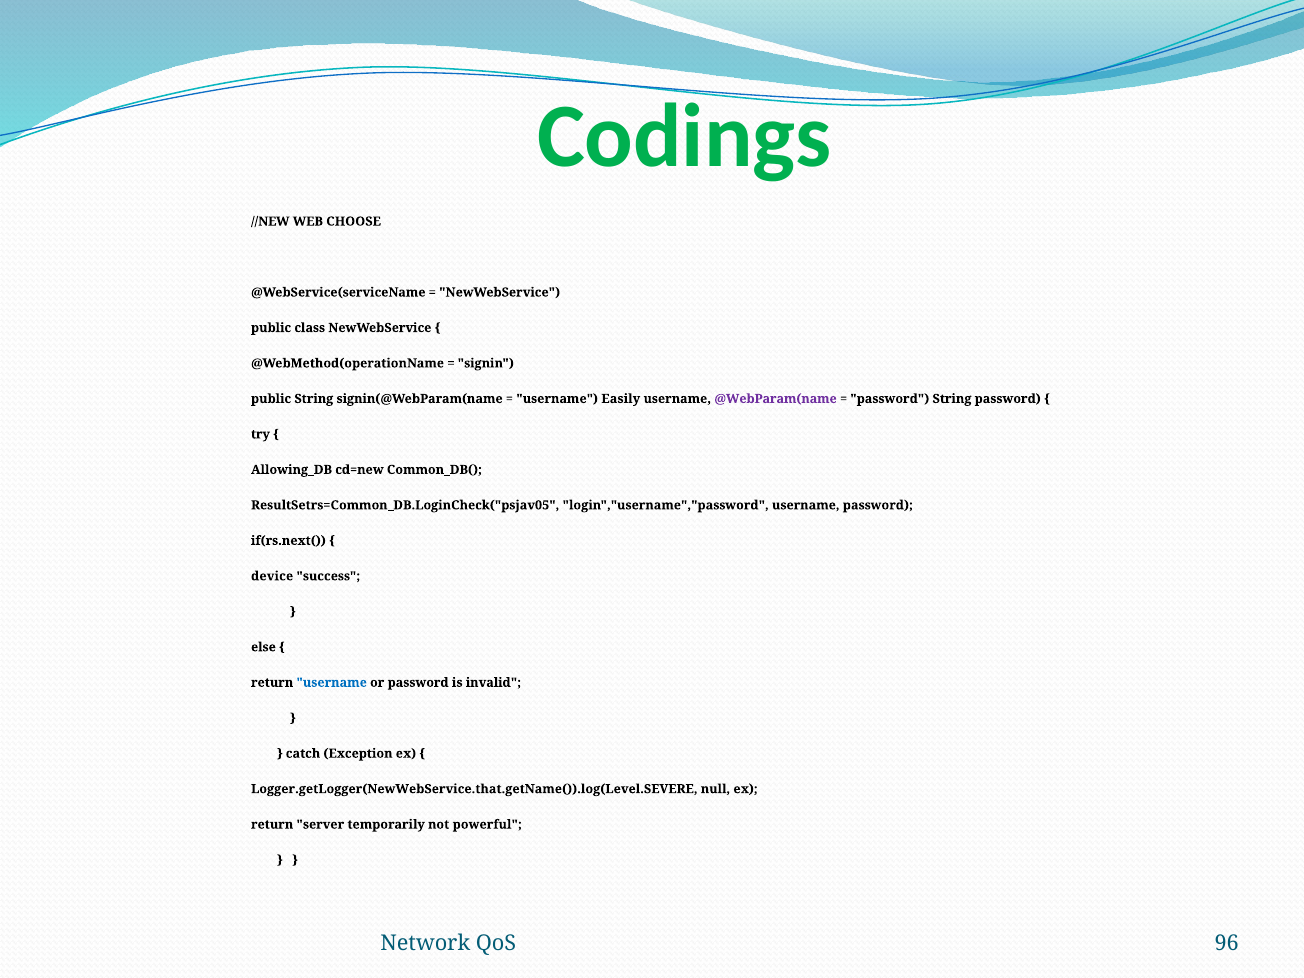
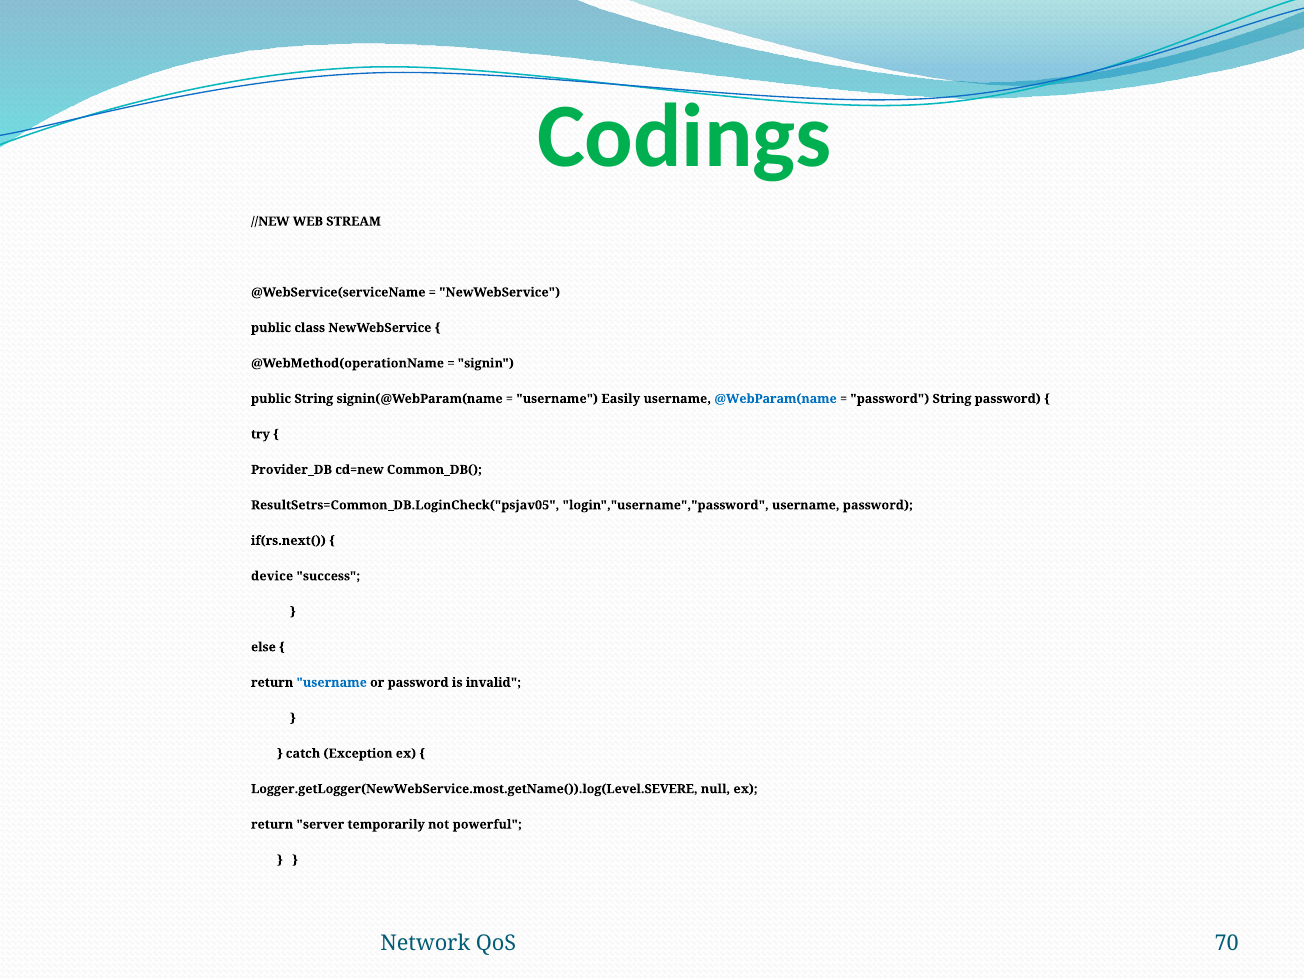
CHOOSE: CHOOSE -> STREAM
@WebParam(name colour: purple -> blue
Allowing_DB: Allowing_DB -> Provider_DB
Logger.getLogger(NewWebService.that.getName()).log(Level.SEVERE: Logger.getLogger(NewWebService.that.getName()).log(Level.SEVERE -> Logger.getLogger(NewWebService.most.getName()).log(Level.SEVERE
96: 96 -> 70
